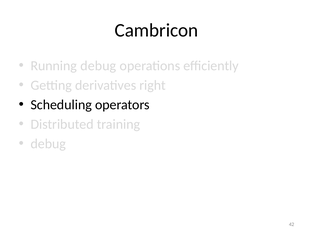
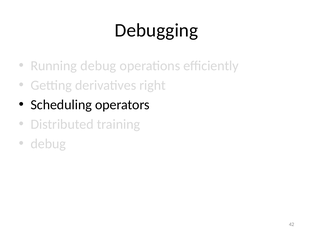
Cambricon: Cambricon -> Debugging
